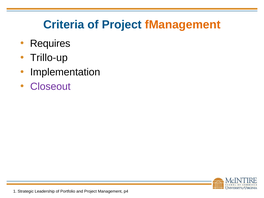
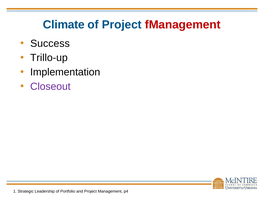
Criteria: Criteria -> Climate
fManagement colour: orange -> red
Requires: Requires -> Success
